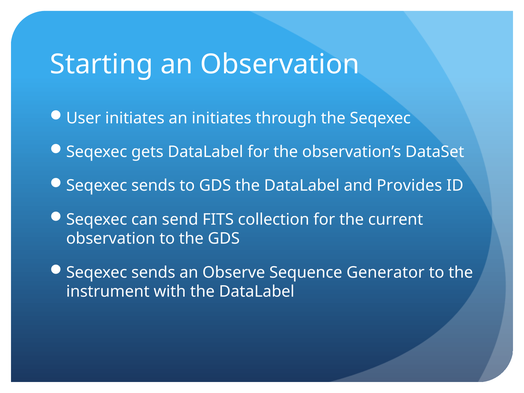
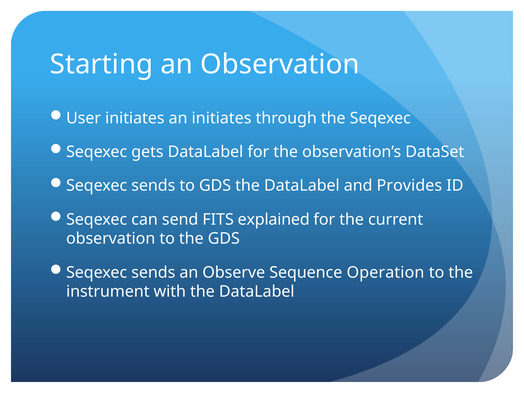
collection: collection -> explained
Generator: Generator -> Operation
